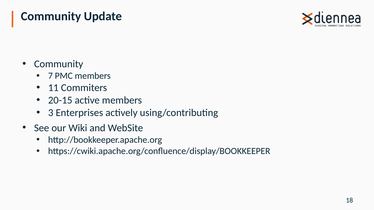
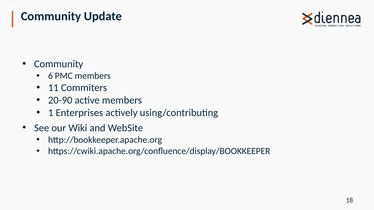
7: 7 -> 6
20-15: 20-15 -> 20-90
3: 3 -> 1
